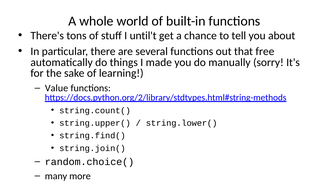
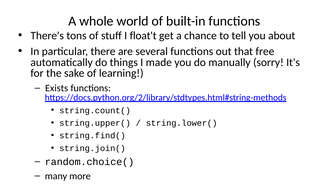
until't: until't -> float't
Value: Value -> Exists
